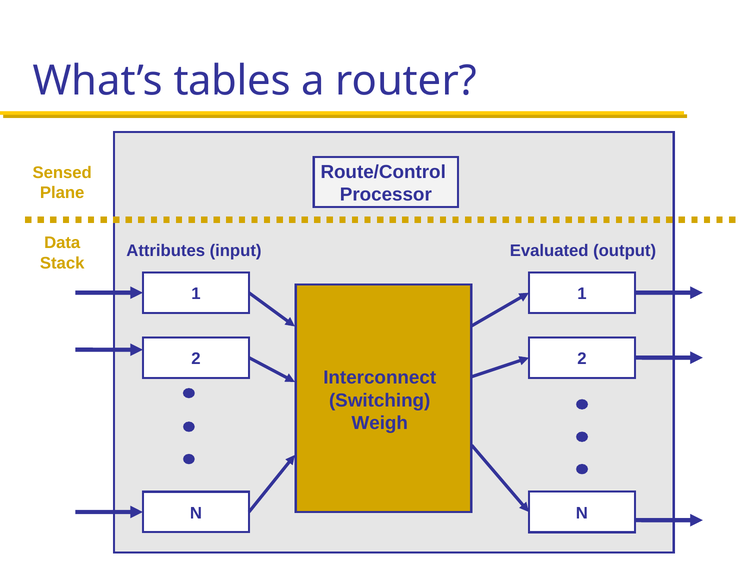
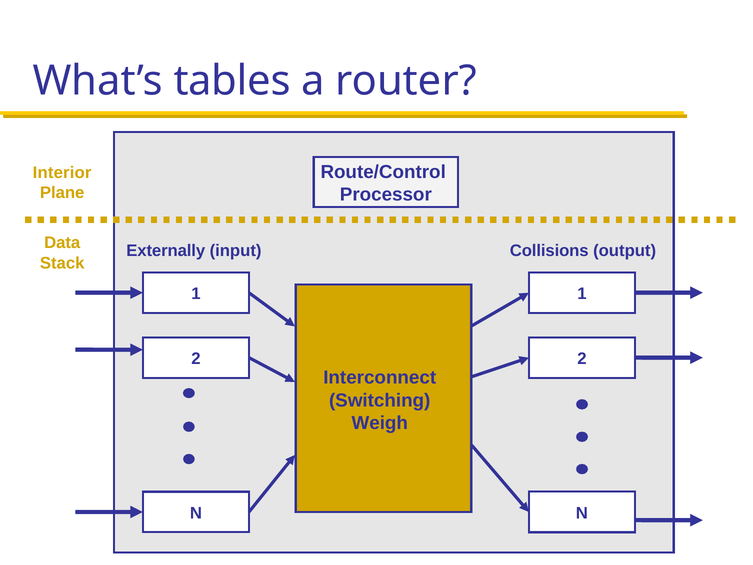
Sensed: Sensed -> Interior
Attributes: Attributes -> Externally
Evaluated: Evaluated -> Collisions
